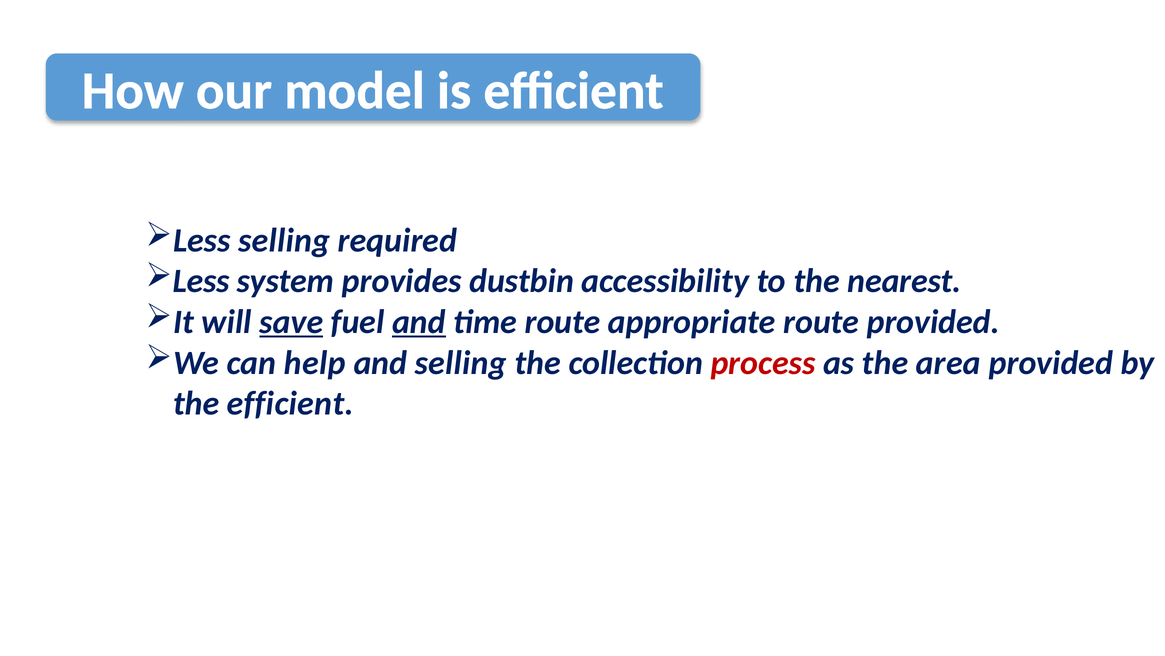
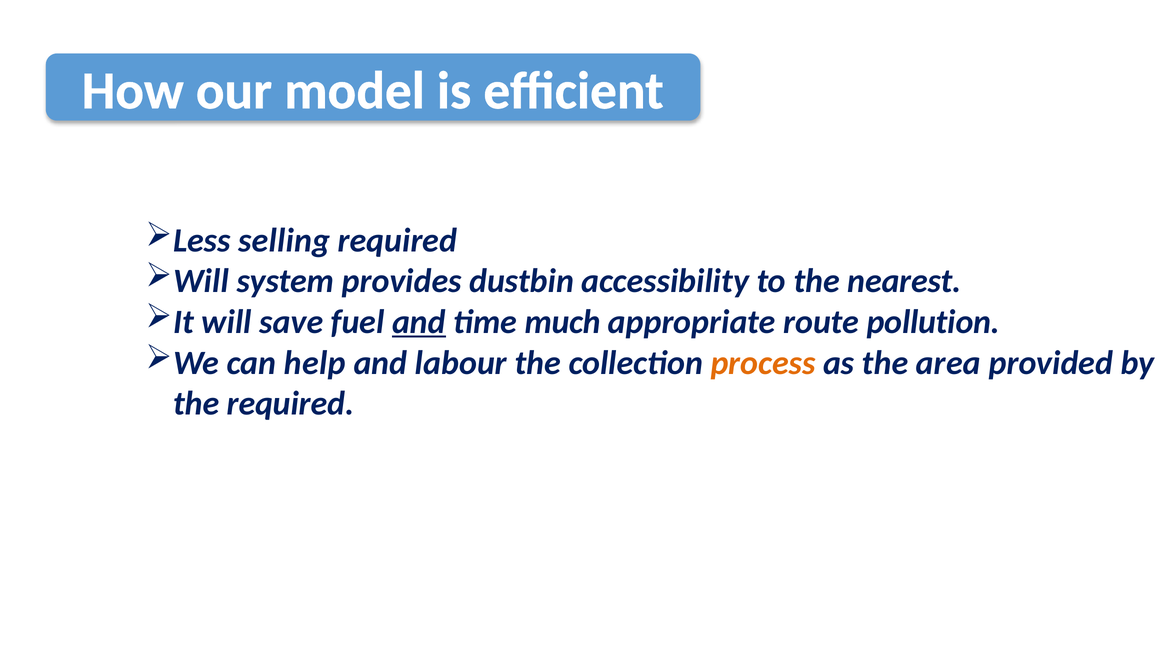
Less at (201, 281): Less -> Will
save underline: present -> none
time route: route -> much
route provided: provided -> pollution
and selling: selling -> labour
process colour: red -> orange
the efficient: efficient -> required
